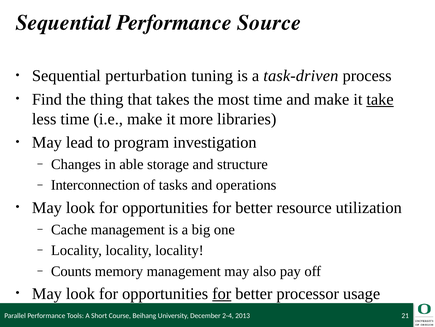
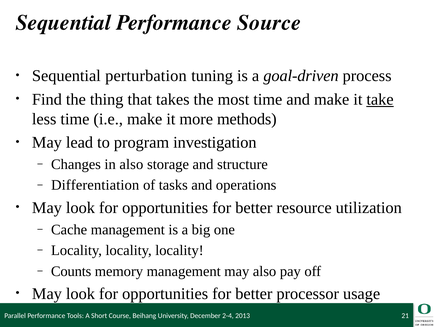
task-driven: task-driven -> goal-driven
libraries: libraries -> methods
in able: able -> also
Interconnection: Interconnection -> Differentiation
for at (222, 293) underline: present -> none
